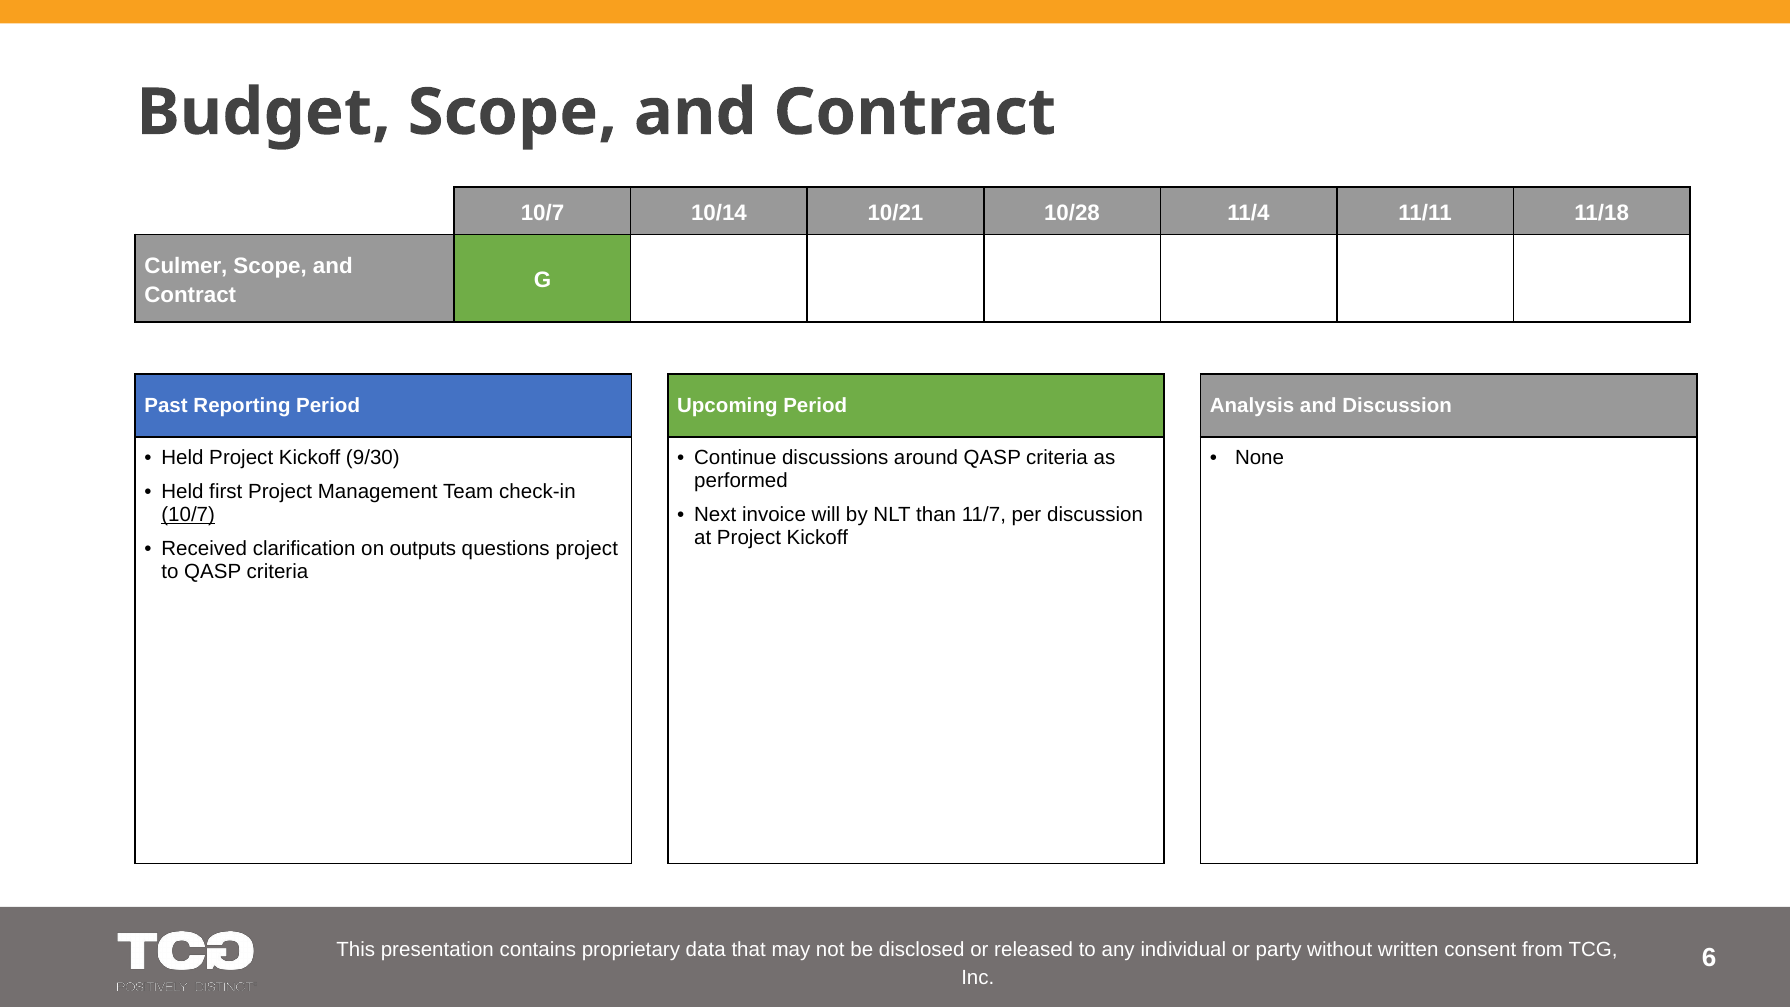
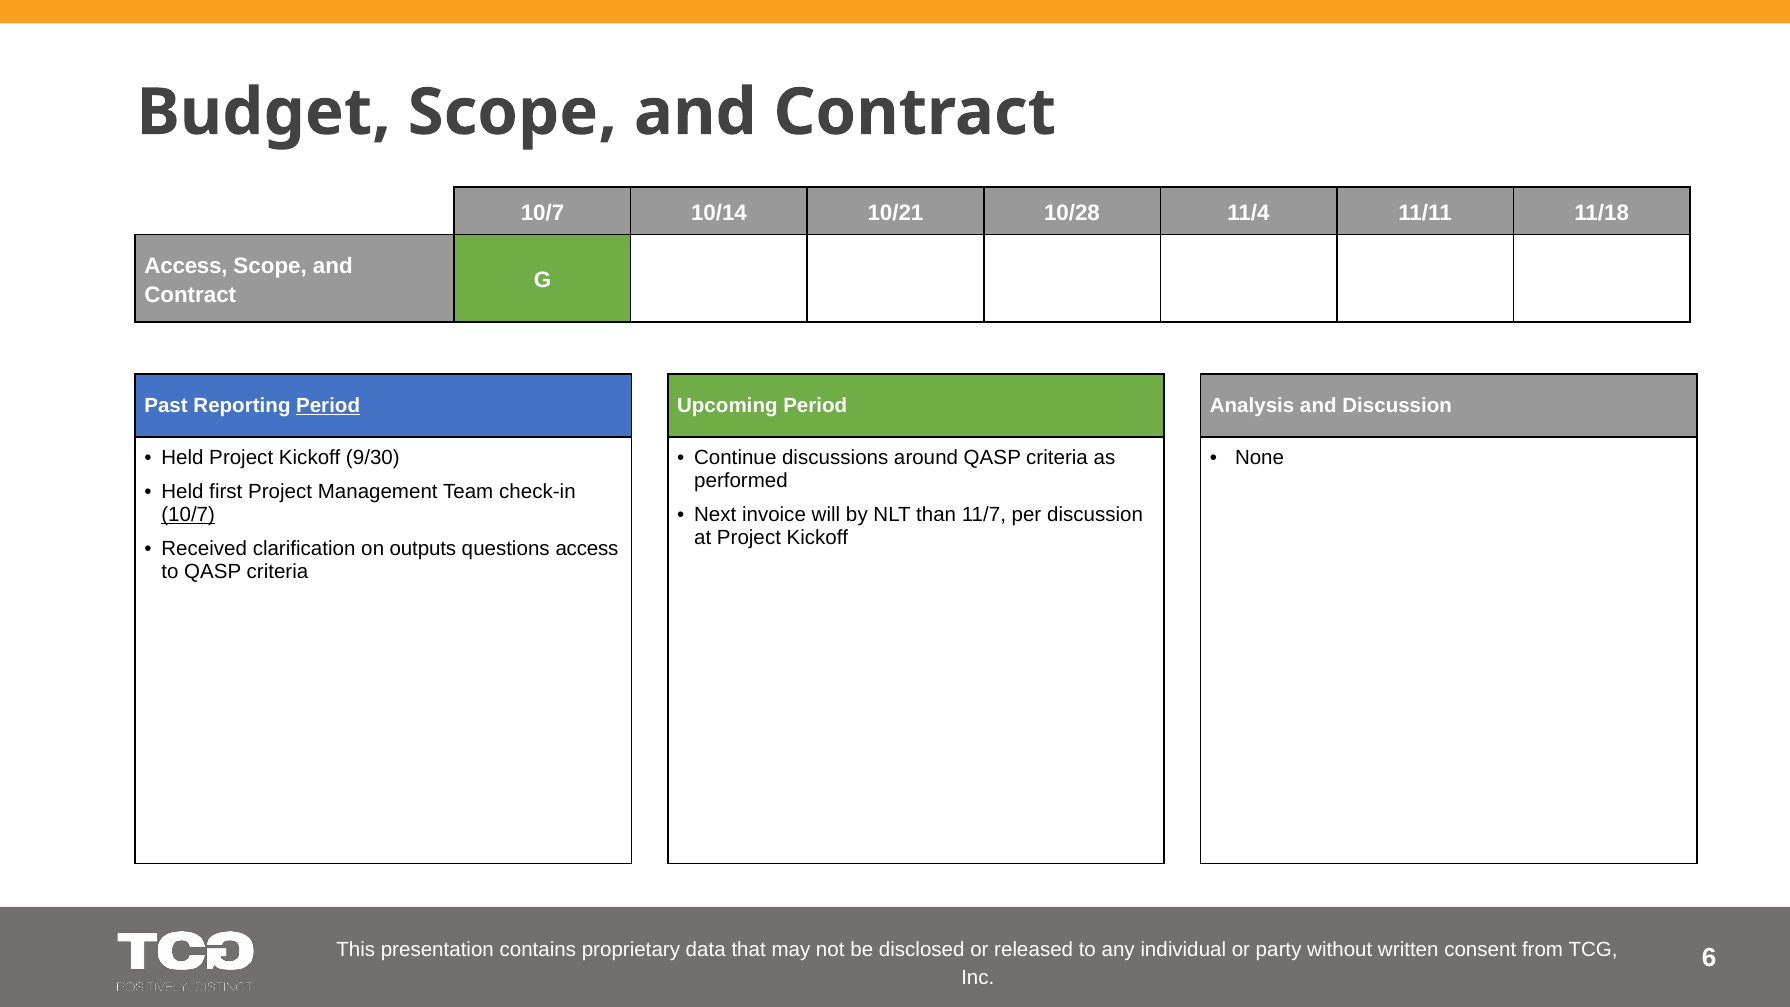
Culmer at (186, 266): Culmer -> Access
Period at (328, 406) underline: none -> present
questions project: project -> access
